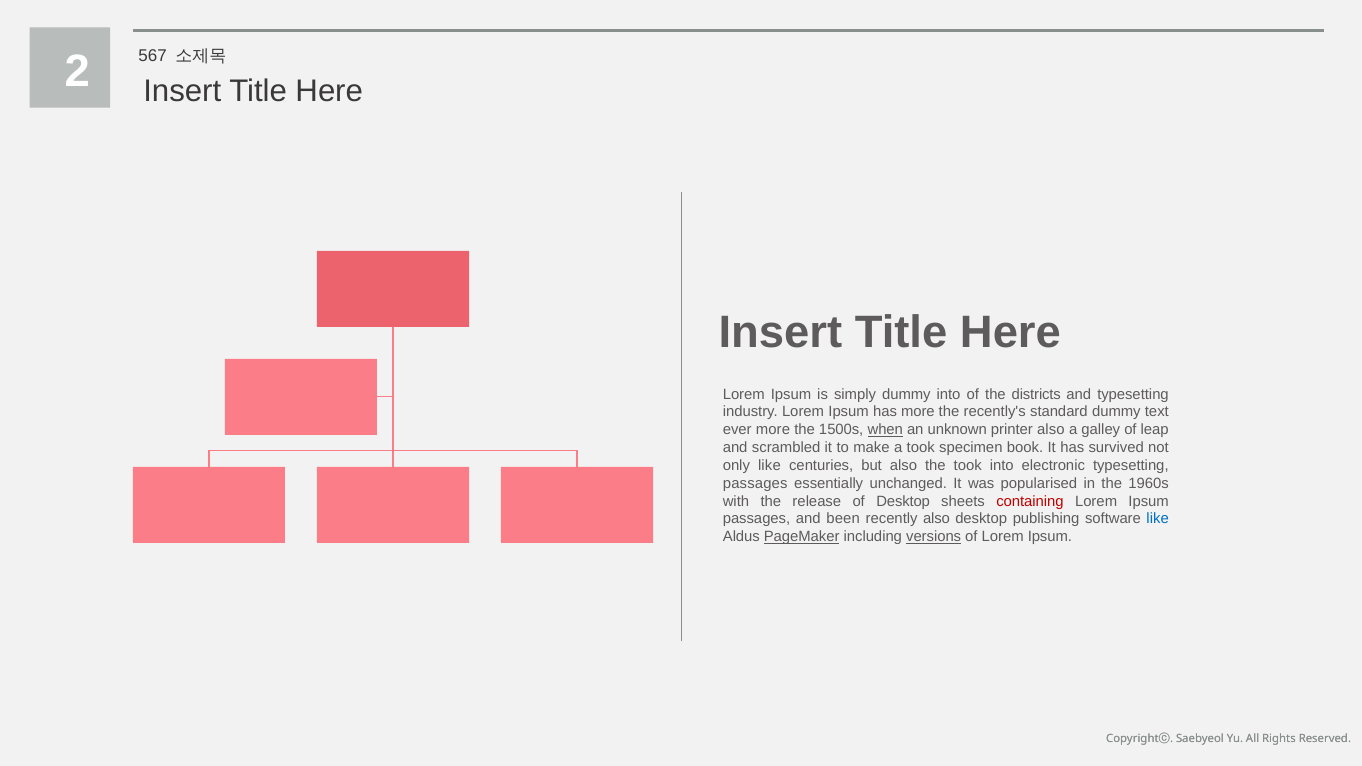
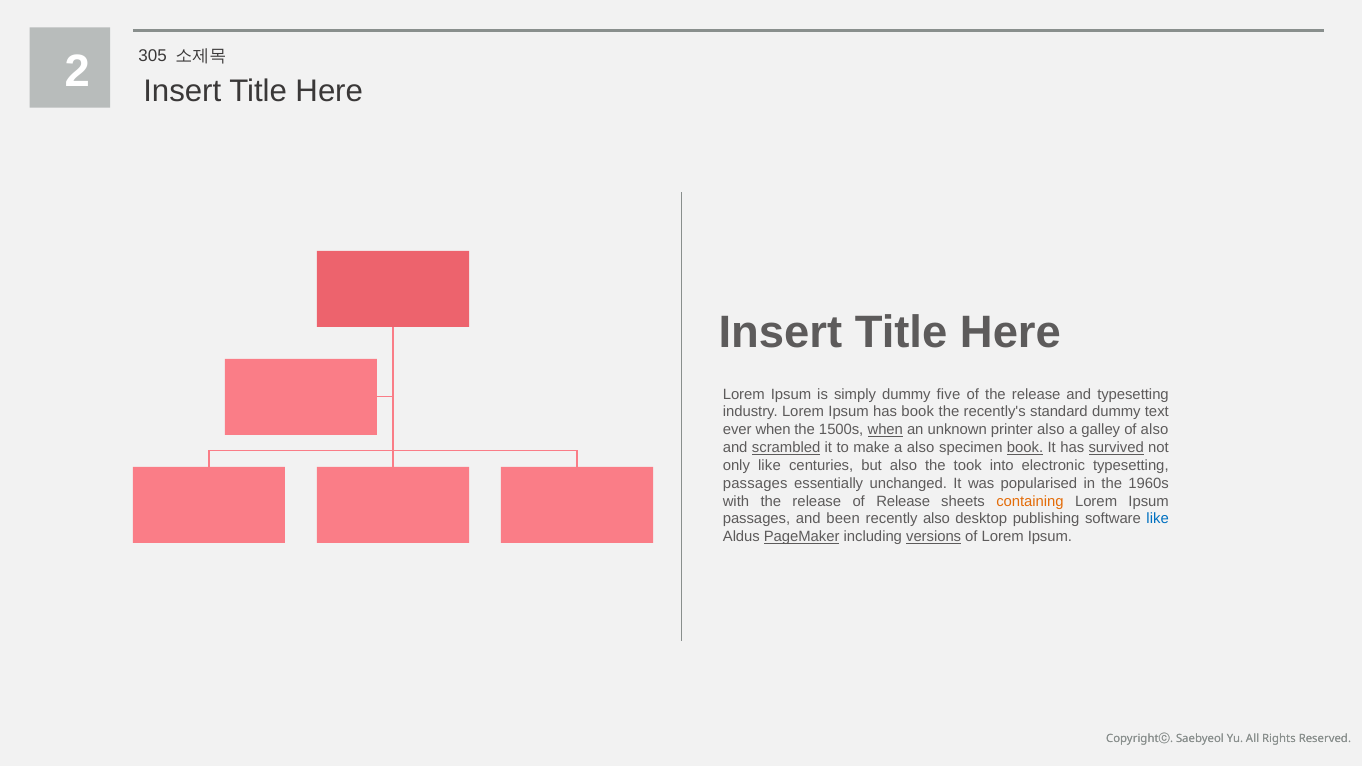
567: 567 -> 305
dummy into: into -> five
of the districts: districts -> release
has more: more -> book
ever more: more -> when
of leap: leap -> also
scrambled underline: none -> present
a took: took -> also
book at (1025, 448) underline: none -> present
survived underline: none -> present
of Desktop: Desktop -> Release
containing colour: red -> orange
